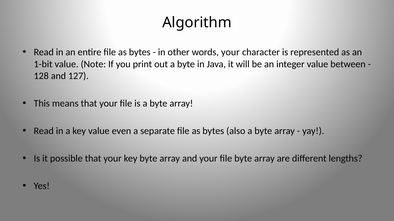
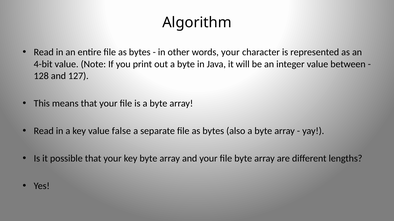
1-bit: 1-bit -> 4-bit
even: even -> false
